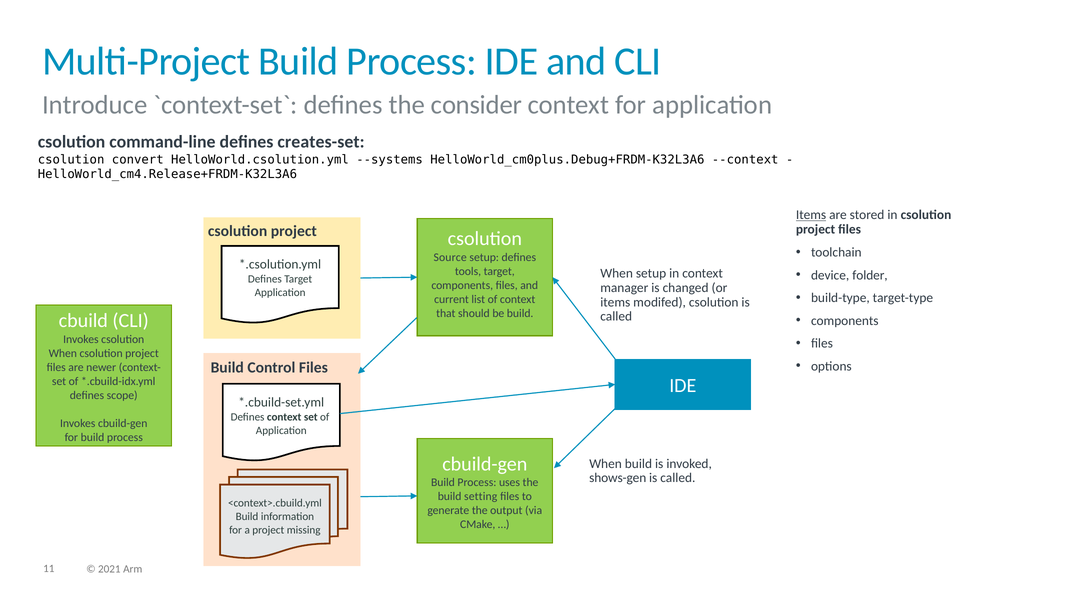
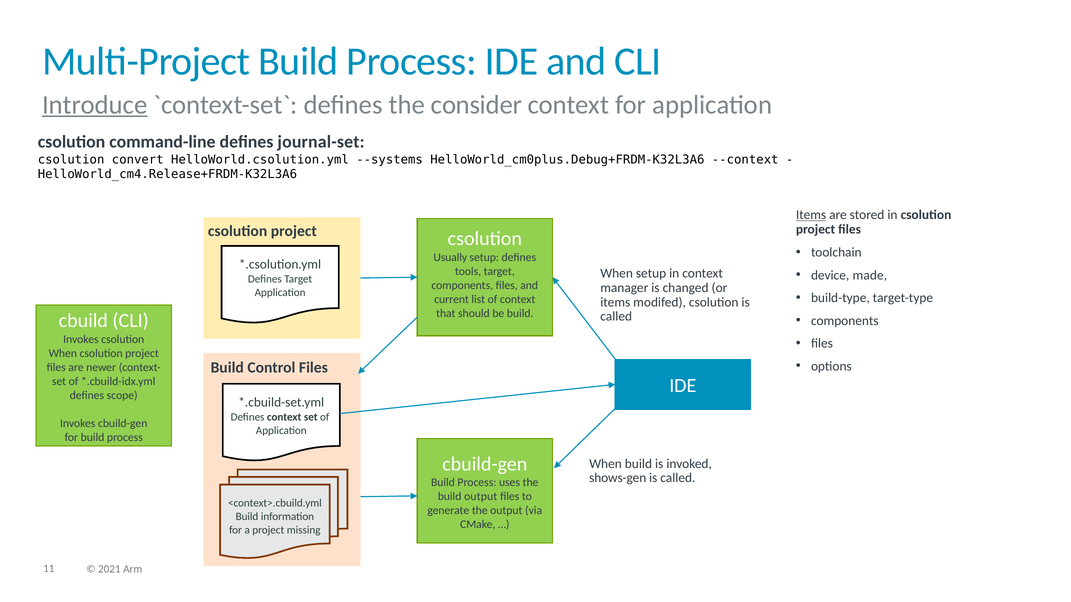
Introduce underline: none -> present
creates-set: creates-set -> journal-set
Source: Source -> Usually
folder: folder -> made
build setting: setting -> output
